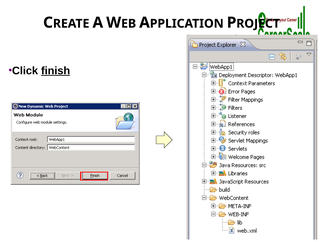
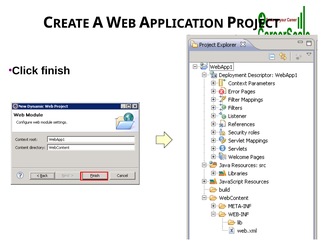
finish underline: present -> none
